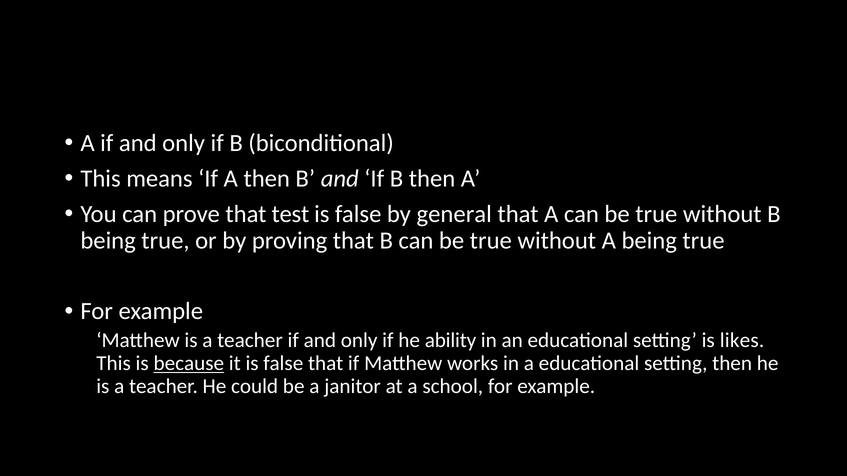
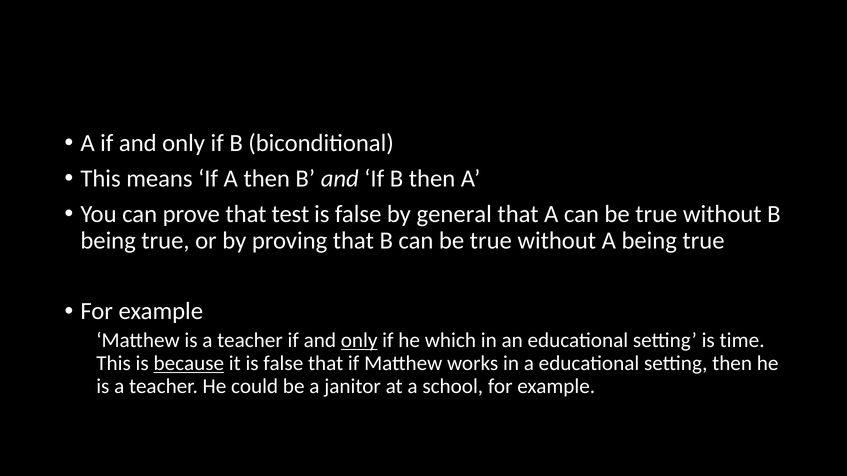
only at (359, 341) underline: none -> present
ability: ability -> which
likes: likes -> time
